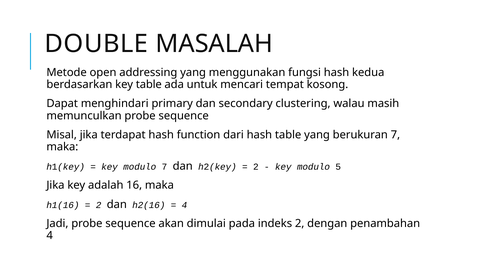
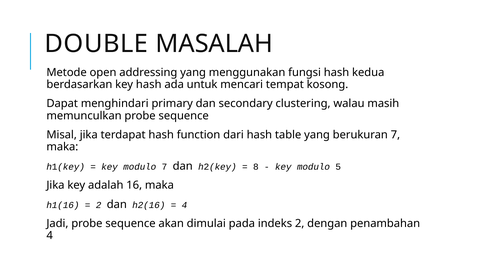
key table: table -> hash
2 at (256, 167): 2 -> 8
